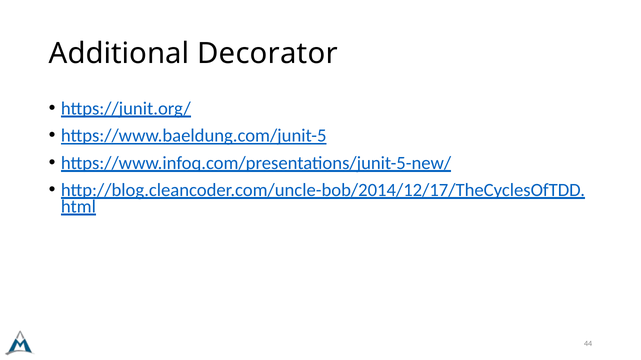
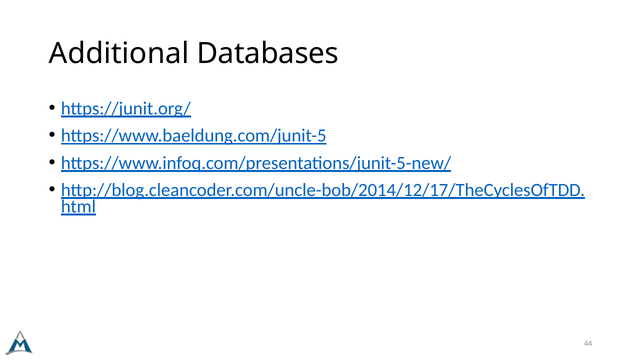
Decorator: Decorator -> Databases
